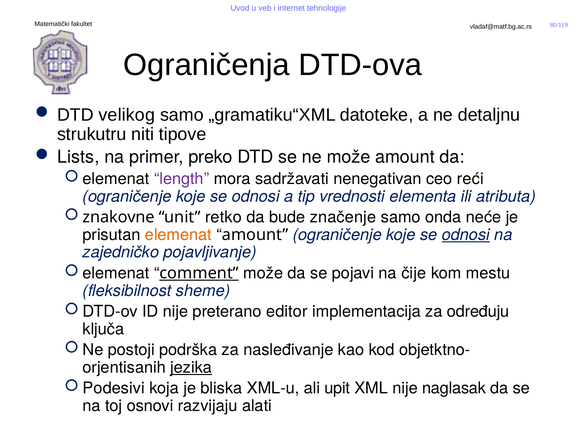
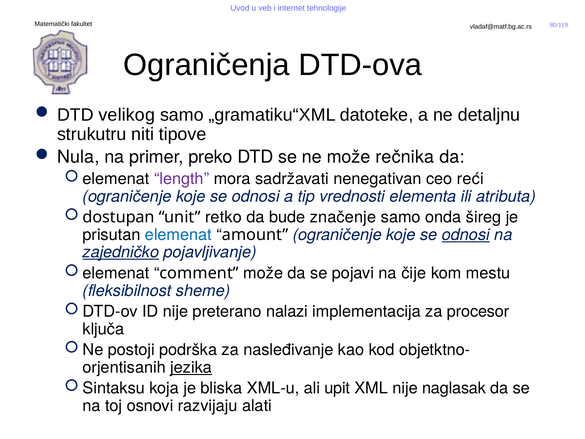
Lists: Lists -> Nula
može amount: amount -> rečnika
znakovne: znakovne -> dostupan
neće: neće -> šireg
elemenat at (178, 235) colour: orange -> blue
zajedničko underline: none -> present
comment underline: present -> none
editor: editor -> nalazi
određuju: određuju -> procesor
Podesivi: Podesivi -> Sintaksu
